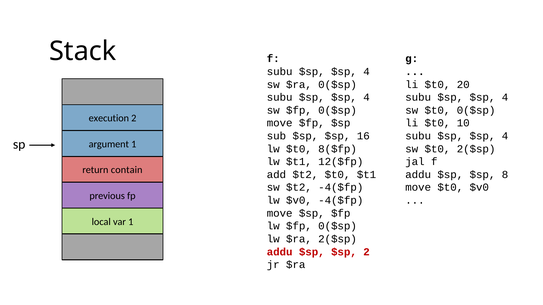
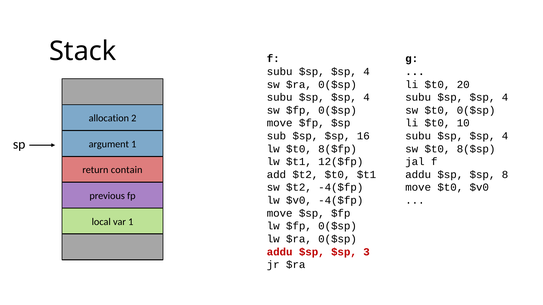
execution: execution -> allocation
$t0 2($sp: 2($sp -> 8($sp
lw $ra 2($sp: 2($sp -> 0($sp
$sp 2: 2 -> 3
